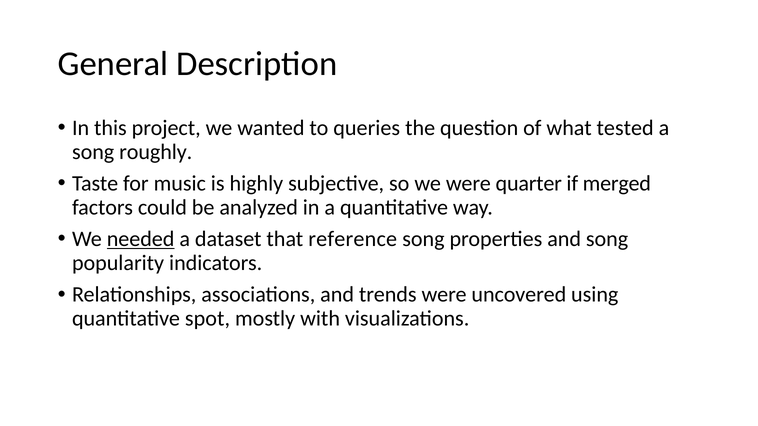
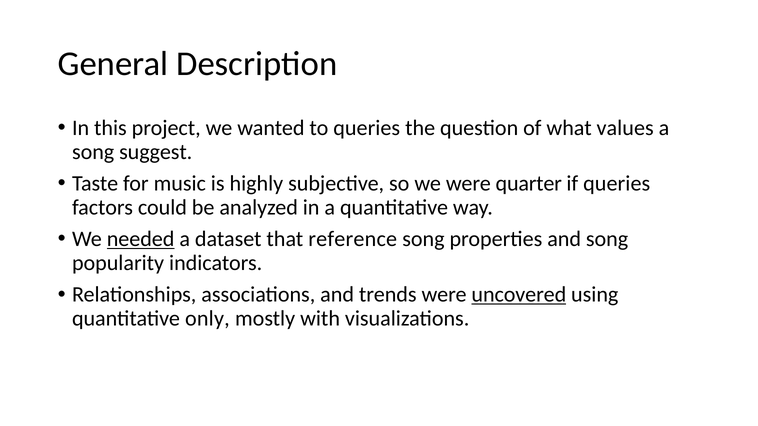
tested: tested -> values
roughly: roughly -> suggest
if merged: merged -> queries
uncovered underline: none -> present
spot: spot -> only
